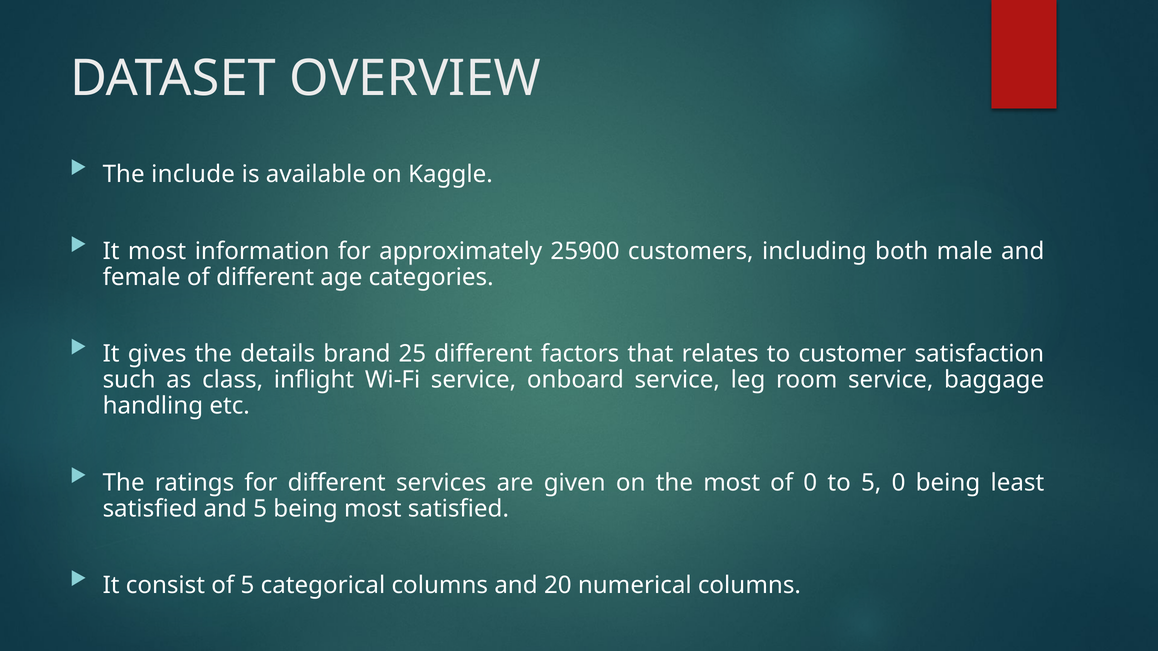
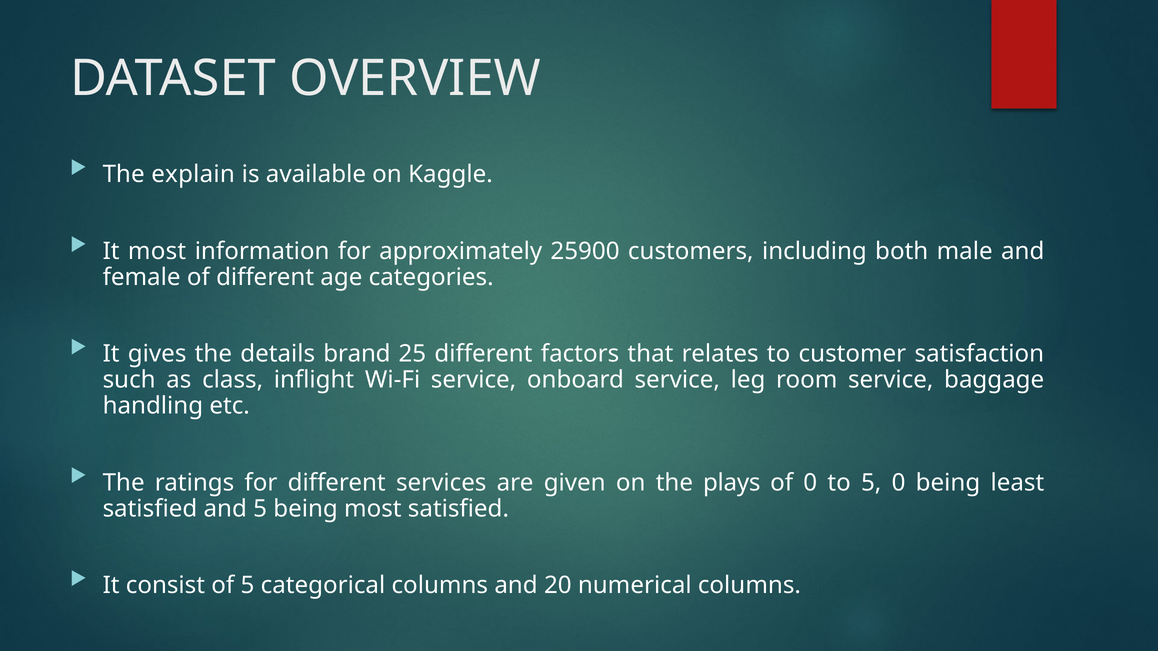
include: include -> explain
the most: most -> plays
